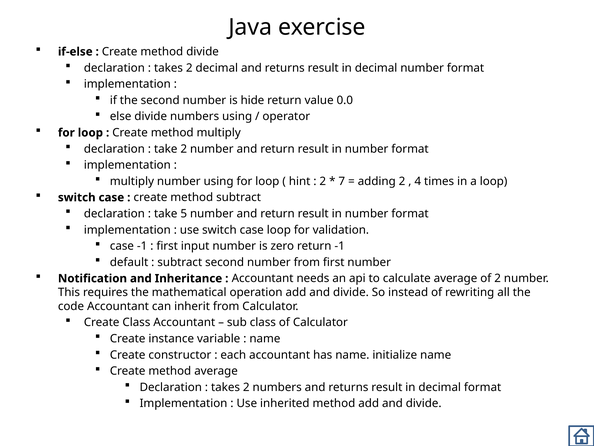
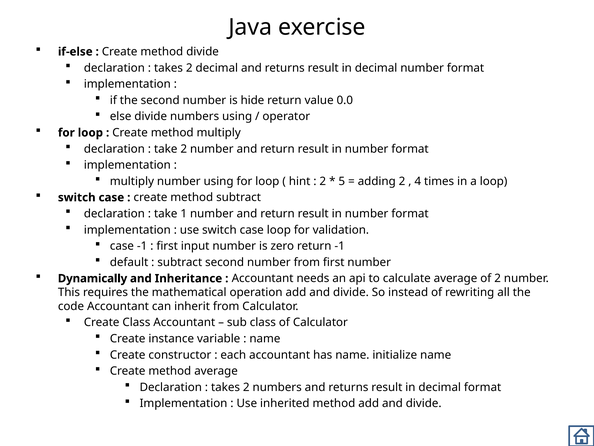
7: 7 -> 5
5: 5 -> 1
Notification: Notification -> Dynamically
